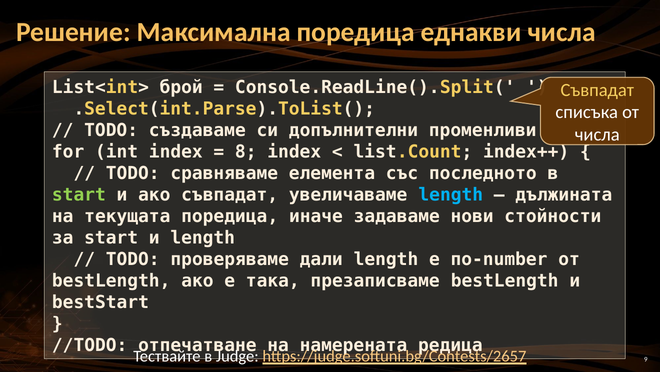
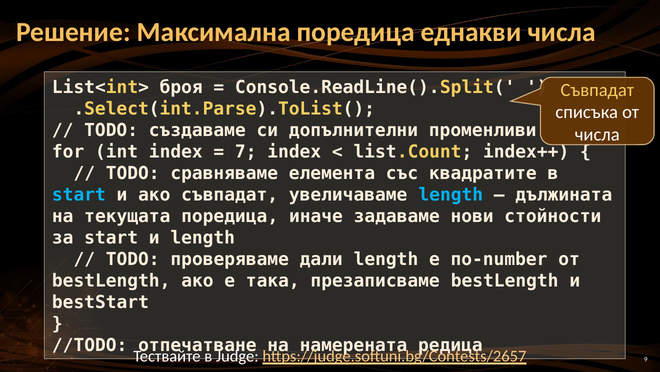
брой: брой -> броя
8: 8 -> 7
последното: последното -> квадратите
start at (79, 195) colour: light green -> light blue
